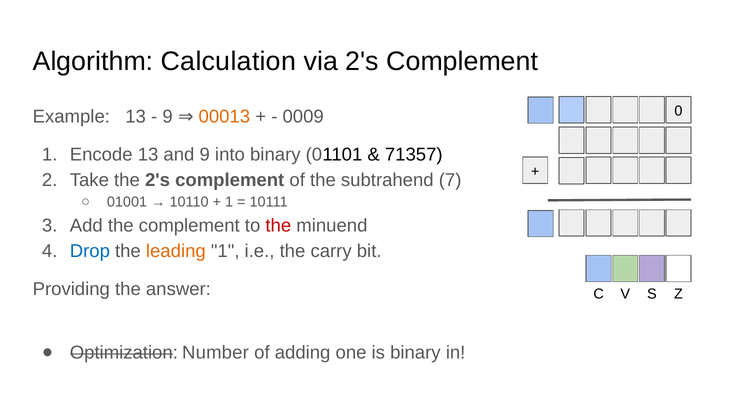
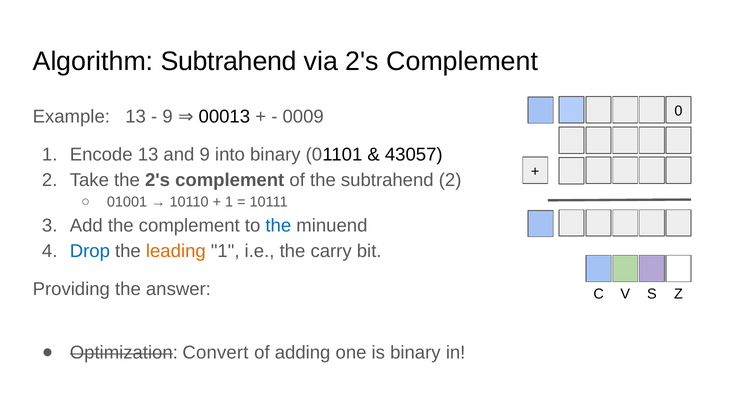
Algorithm Calculation: Calculation -> Subtrahend
00013 colour: orange -> black
71357: 71357 -> 43057
subtrahend 7: 7 -> 2
the at (278, 226) colour: red -> blue
Number: Number -> Convert
